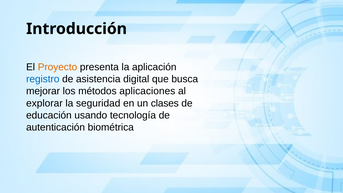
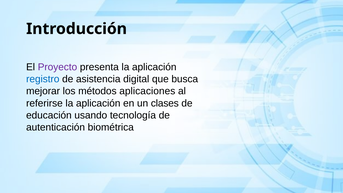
Proyecto colour: orange -> purple
explorar: explorar -> referirse
seguridad at (98, 103): seguridad -> aplicación
